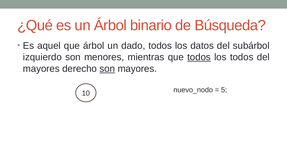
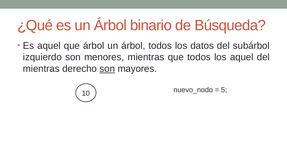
dado at (133, 46): dado -> árbol
todos at (199, 57) underline: present -> none
los todos: todos -> aquel
mayores at (41, 68): mayores -> mientras
